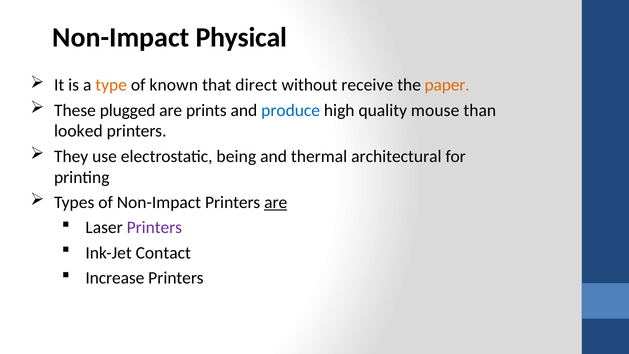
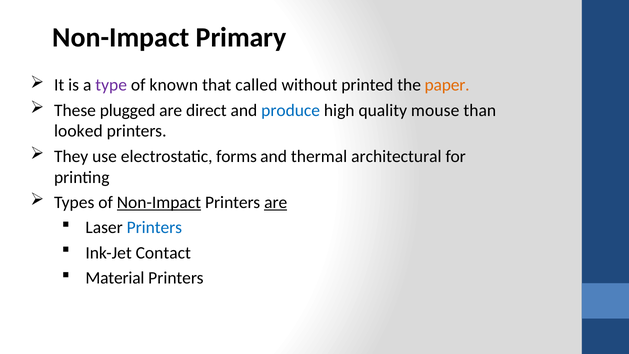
Physical: Physical -> Primary
type colour: orange -> purple
direct: direct -> called
receive: receive -> printed
prints: prints -> direct
being: being -> forms
Non-Impact at (159, 202) underline: none -> present
Printers at (154, 228) colour: purple -> blue
Increase: Increase -> Material
